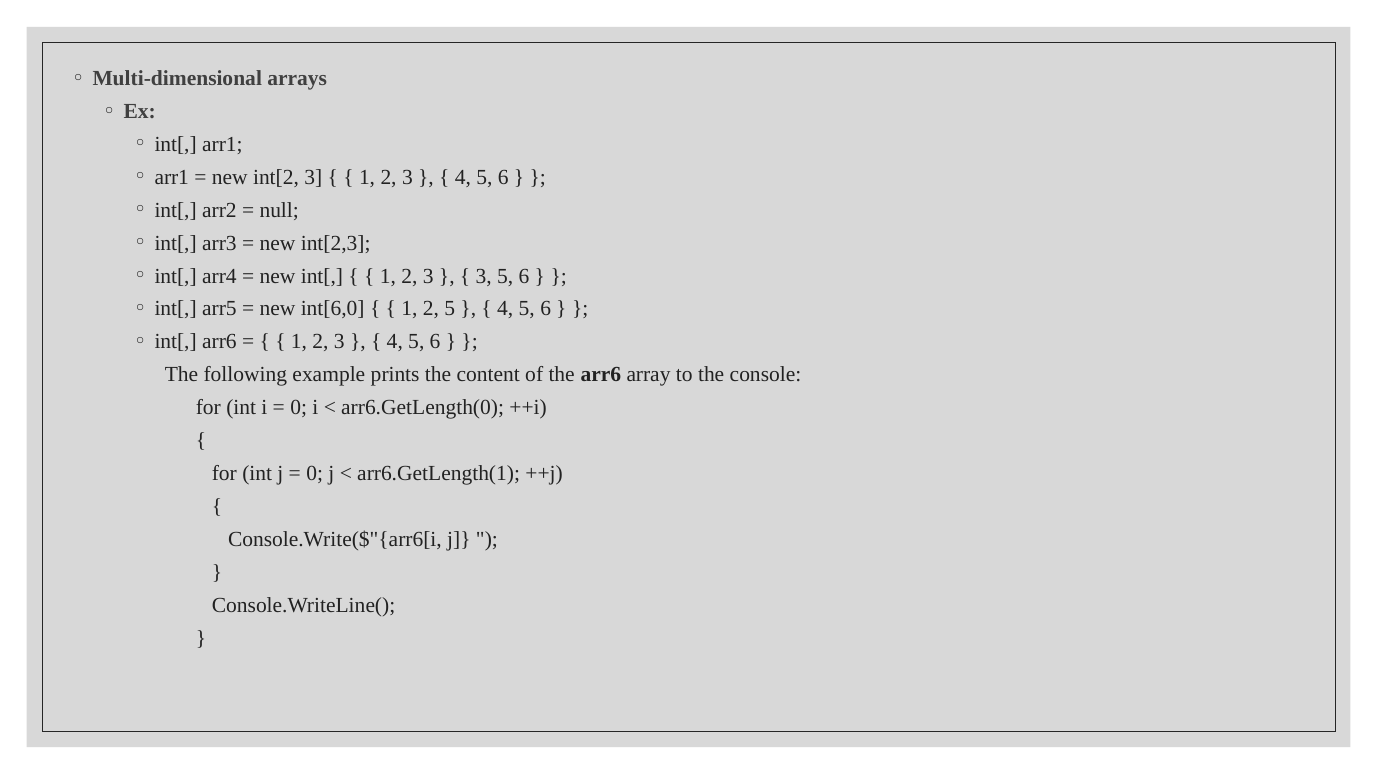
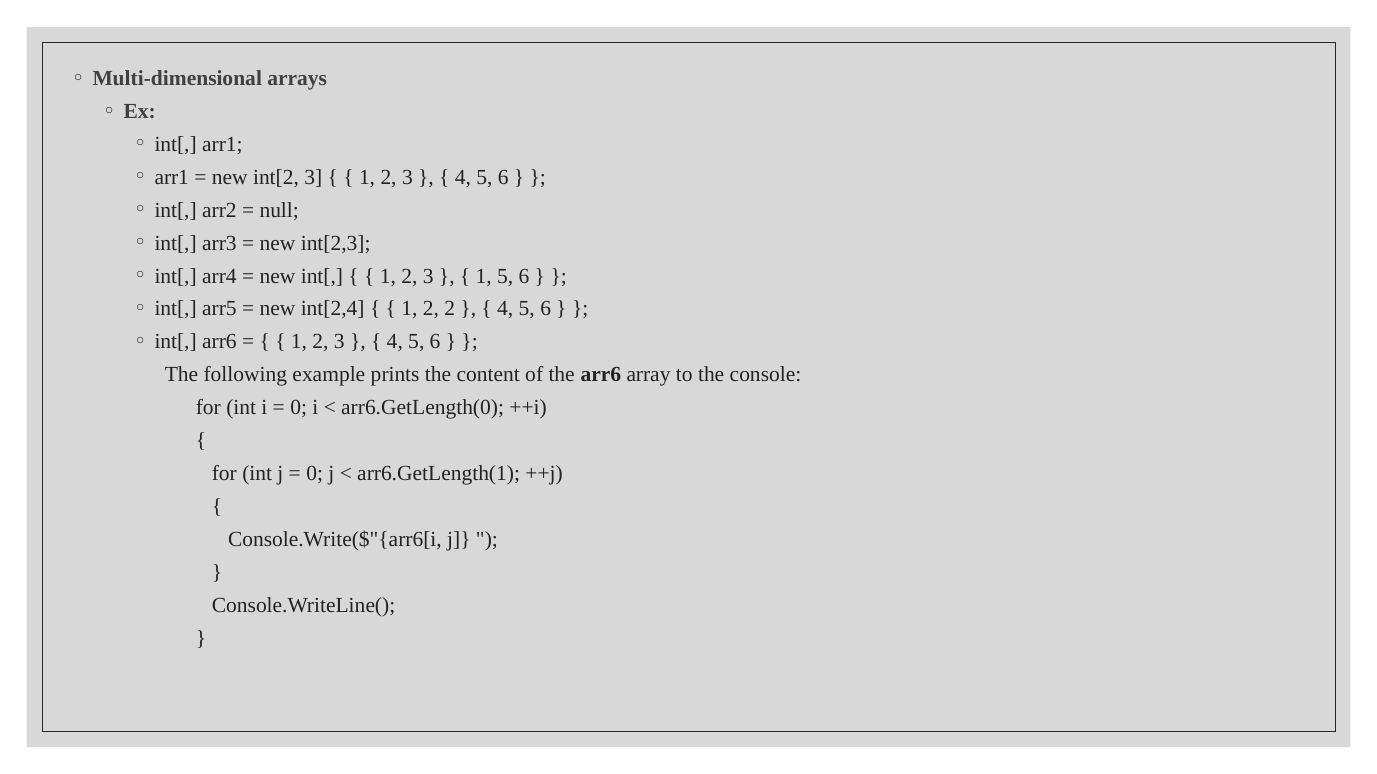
3 at (484, 276): 3 -> 1
int[6,0: int[6,0 -> int[2,4
2 5: 5 -> 2
